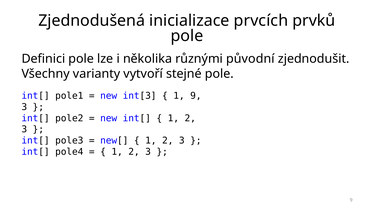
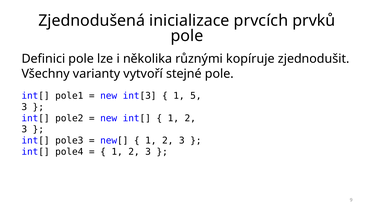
původní: původní -> kopíruje
1 9: 9 -> 5
